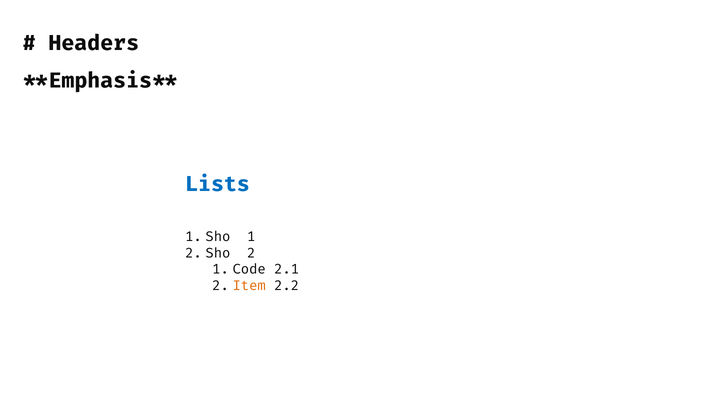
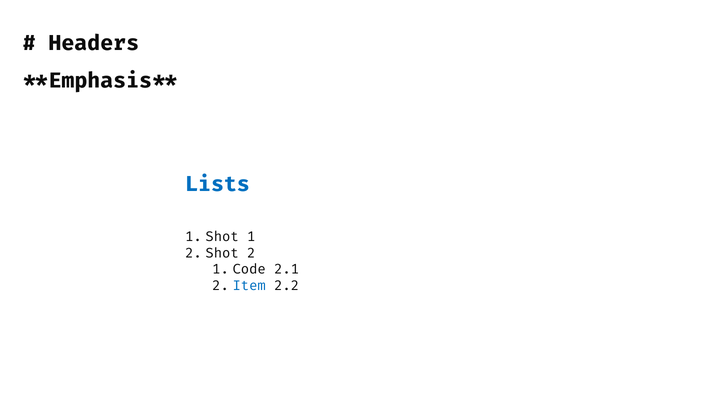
1 Show: Show -> Shot
2 Show: Show -> Shot
Item colour: orange -> blue
